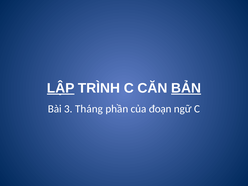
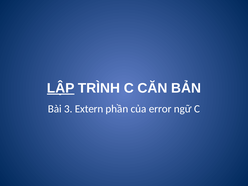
BẢN underline: present -> none
Tháng: Tháng -> Extern
đoạn: đoạn -> error
